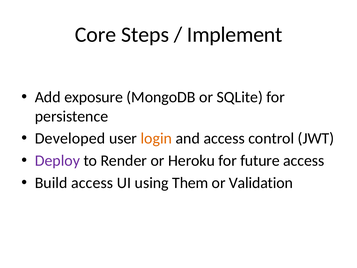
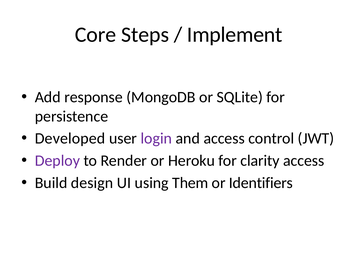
exposure: exposure -> response
login colour: orange -> purple
future: future -> clarity
Build access: access -> design
Validation: Validation -> Identifiers
